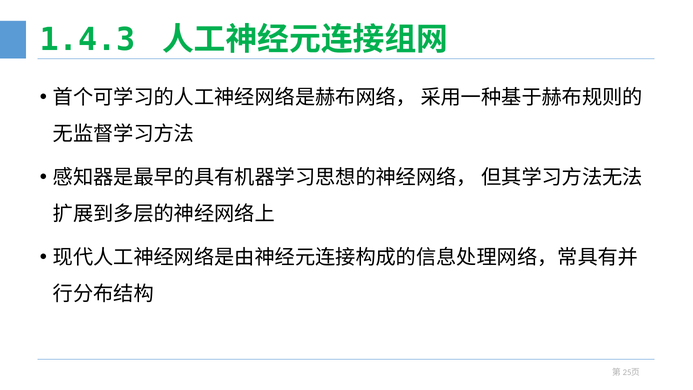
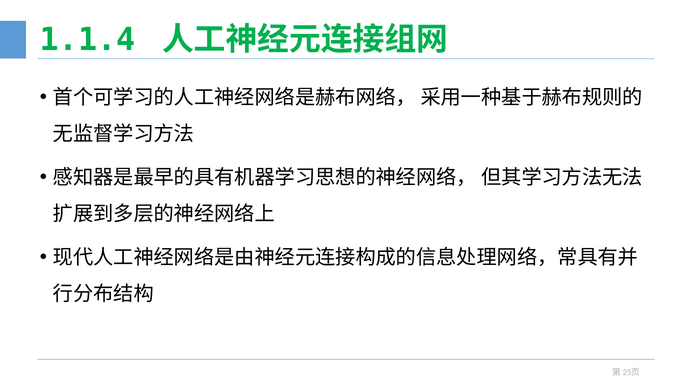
1.4.3: 1.4.3 -> 1.1.4
